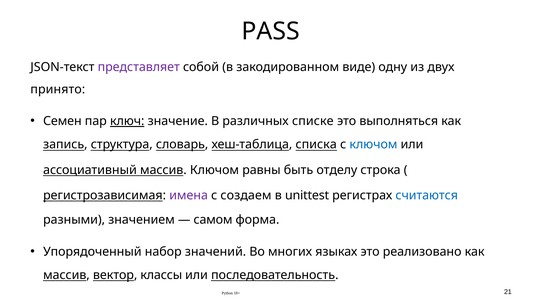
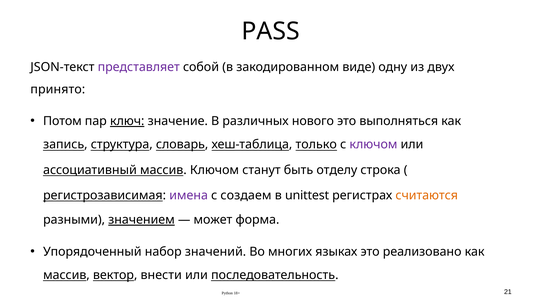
Семен: Семен -> Потом
списке: списке -> нового
списка: списка -> только
ключом at (373, 145) colour: blue -> purple
равны: равны -> станут
считаются colour: blue -> orange
значением underline: none -> present
самом: самом -> может
классы: классы -> внести
